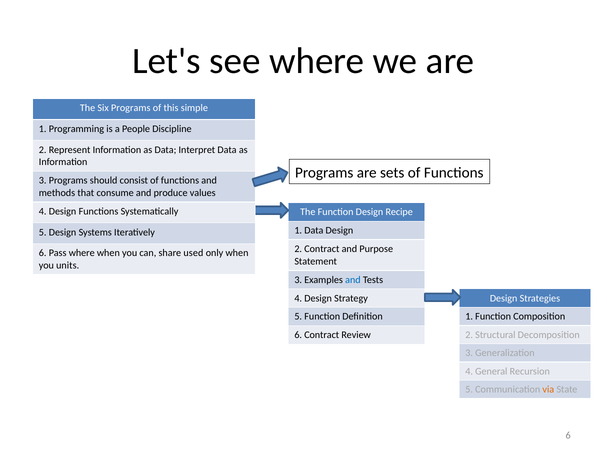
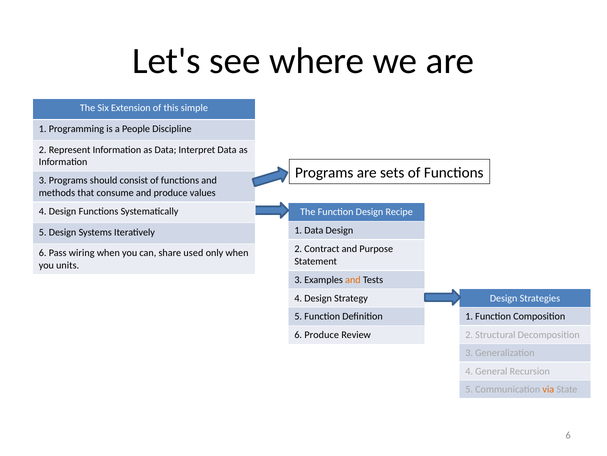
Six Programs: Programs -> Extension
Pass where: where -> wiring
and at (353, 279) colour: blue -> orange
6 Contract: Contract -> Produce
